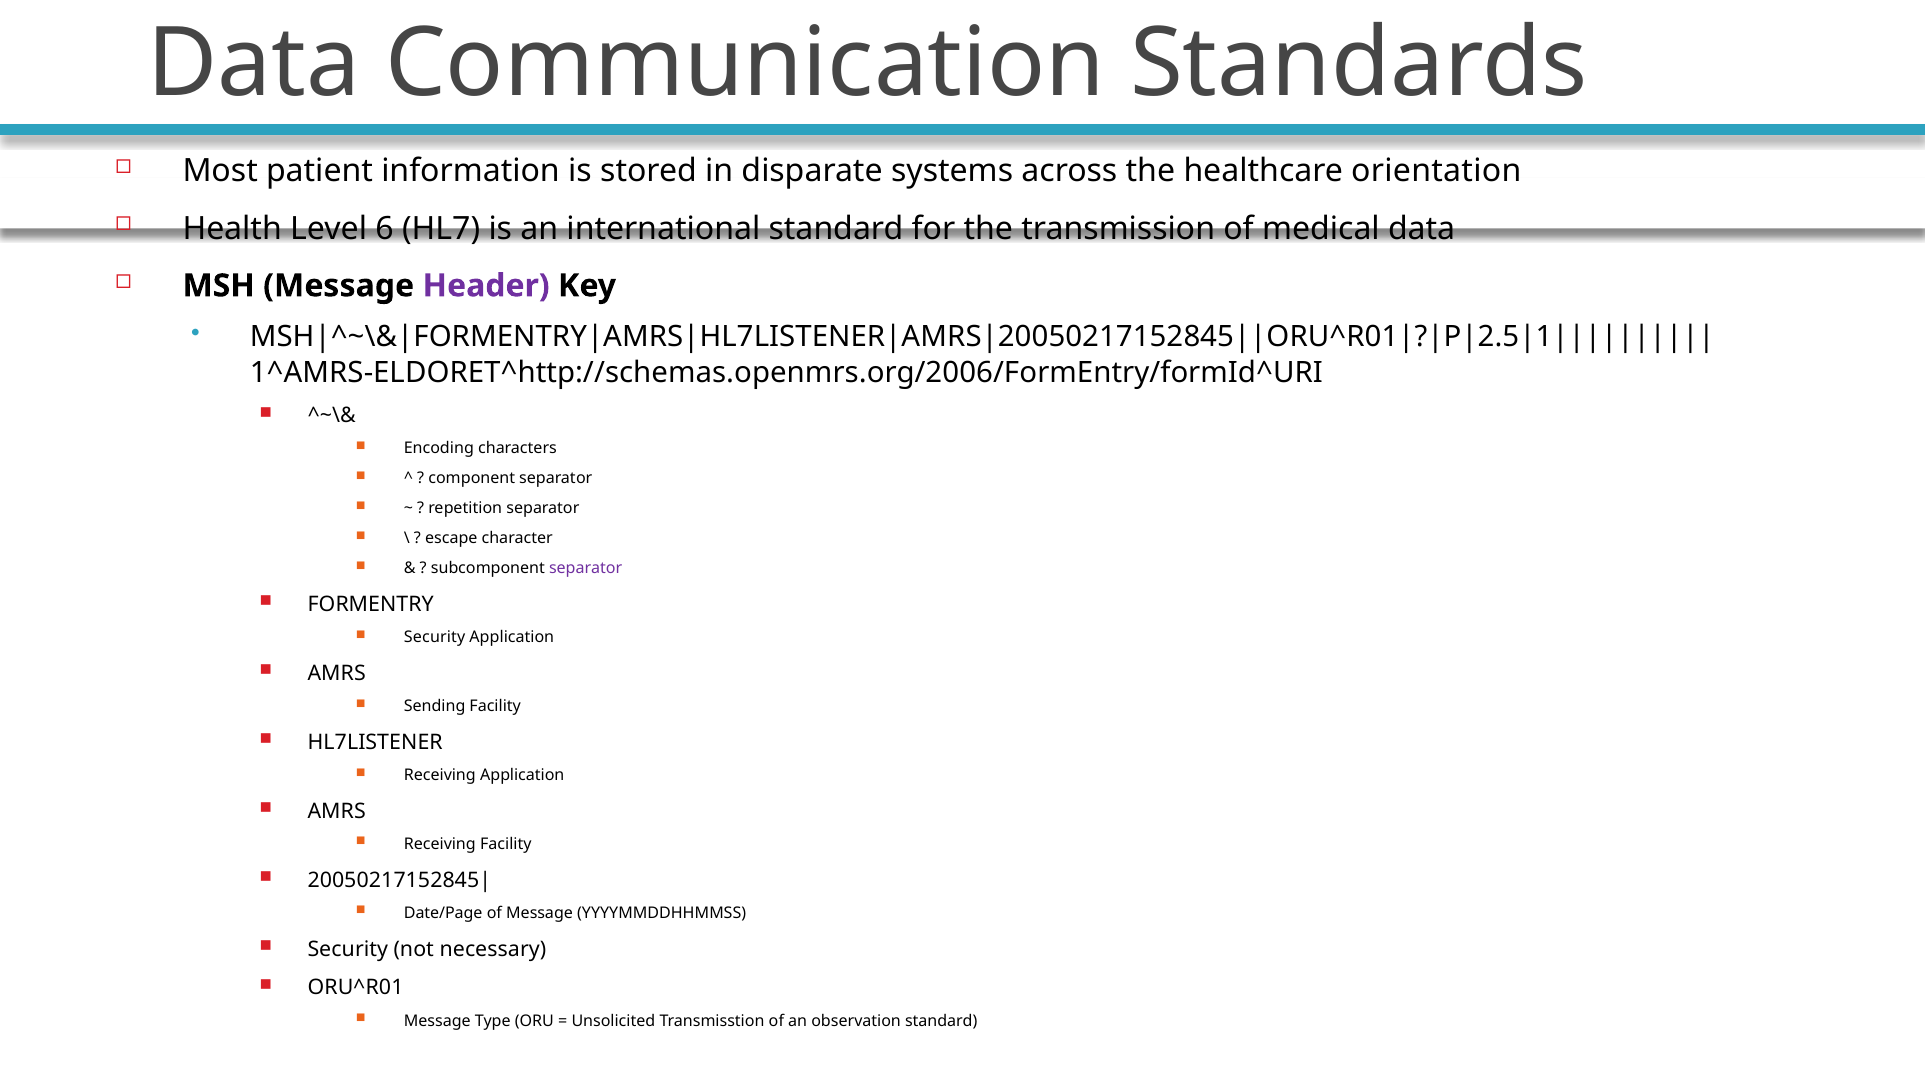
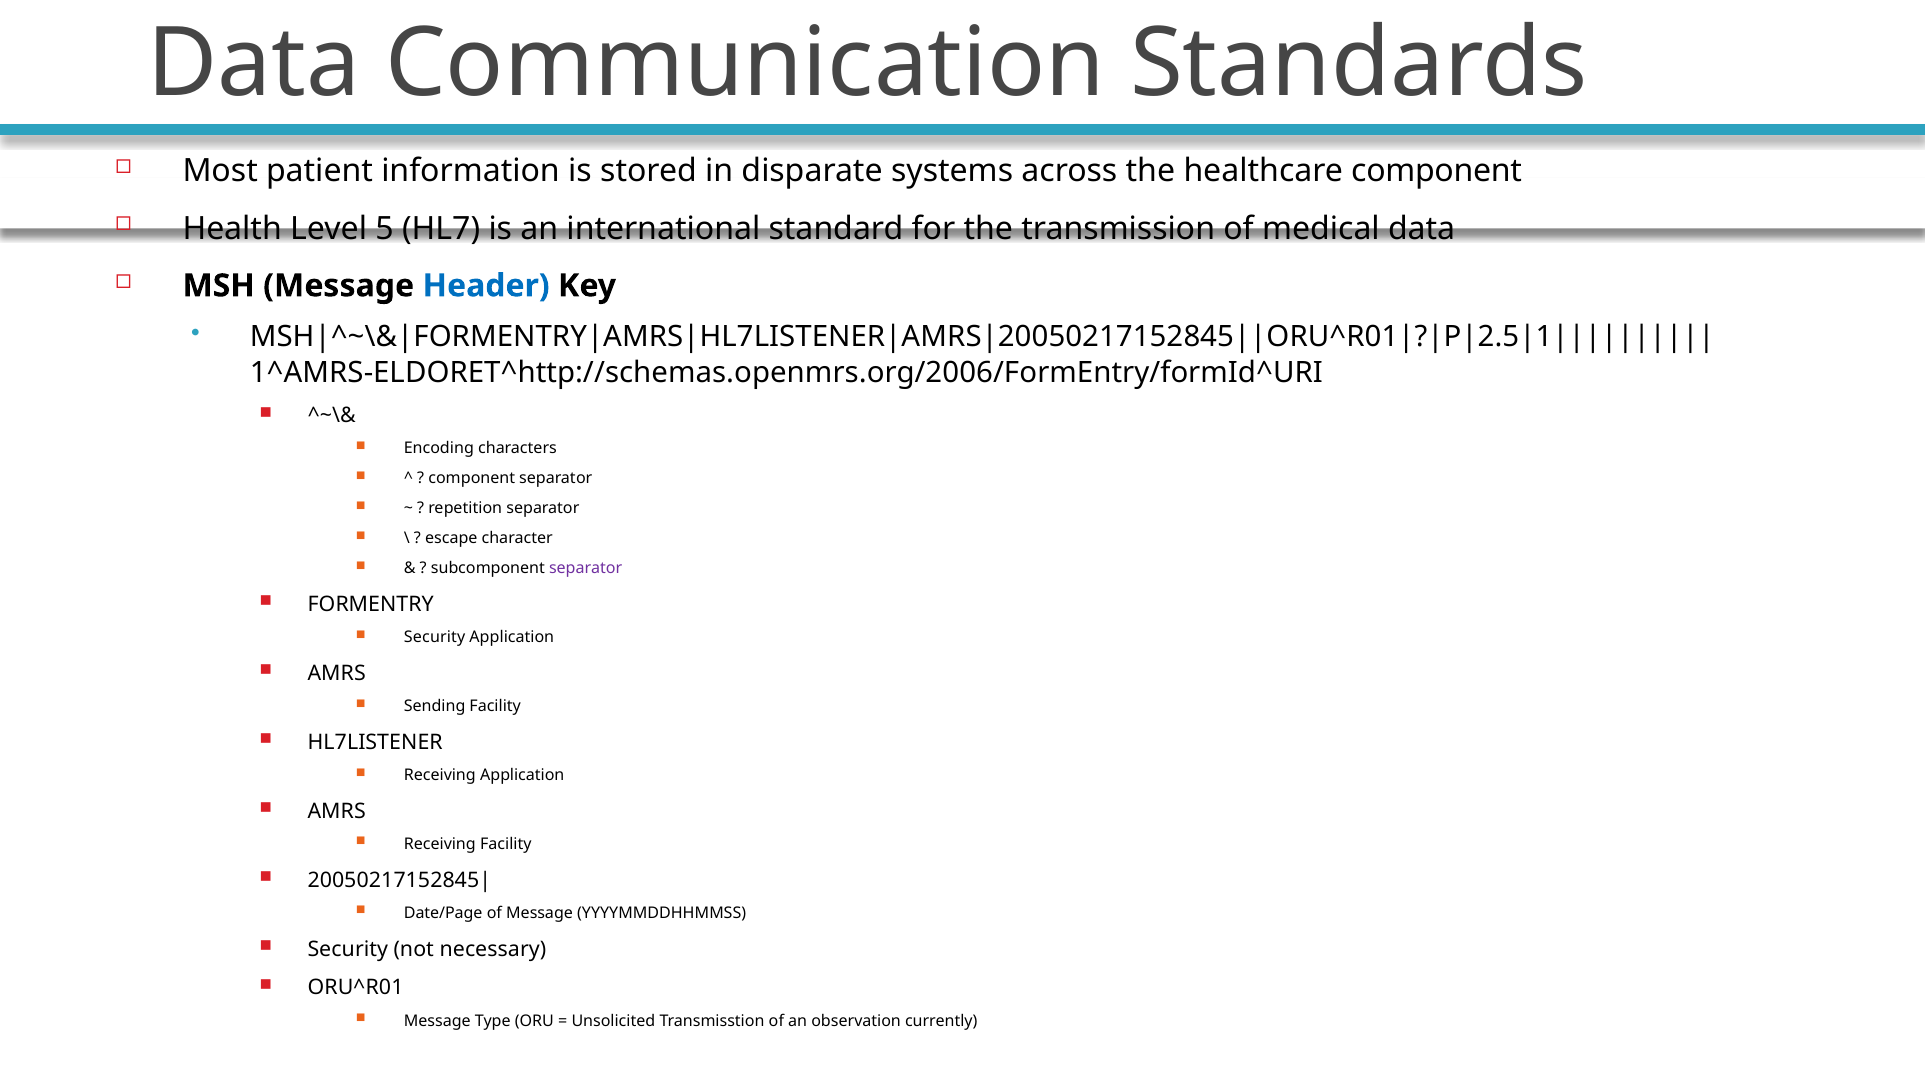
healthcare orientation: orientation -> component
6: 6 -> 5
Header colour: purple -> blue
observation standard: standard -> currently
